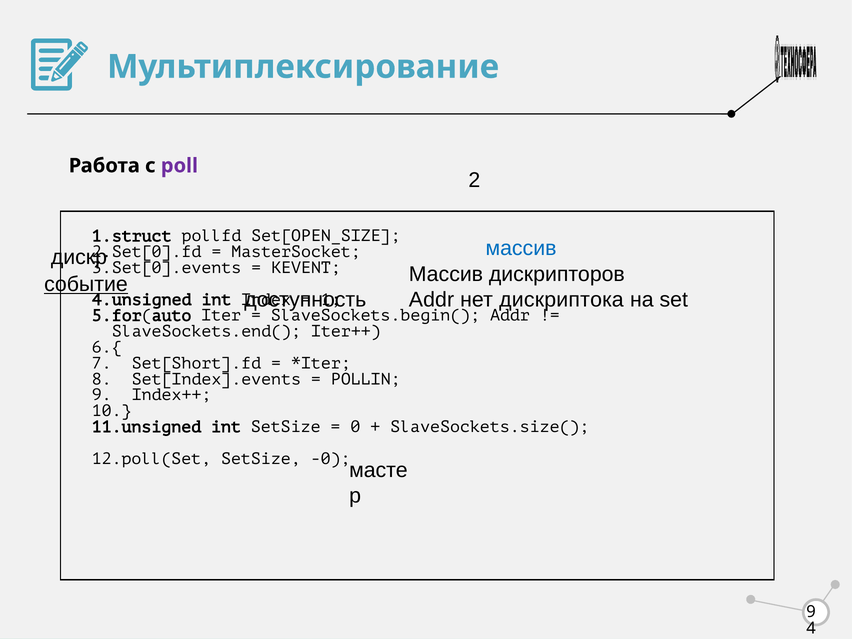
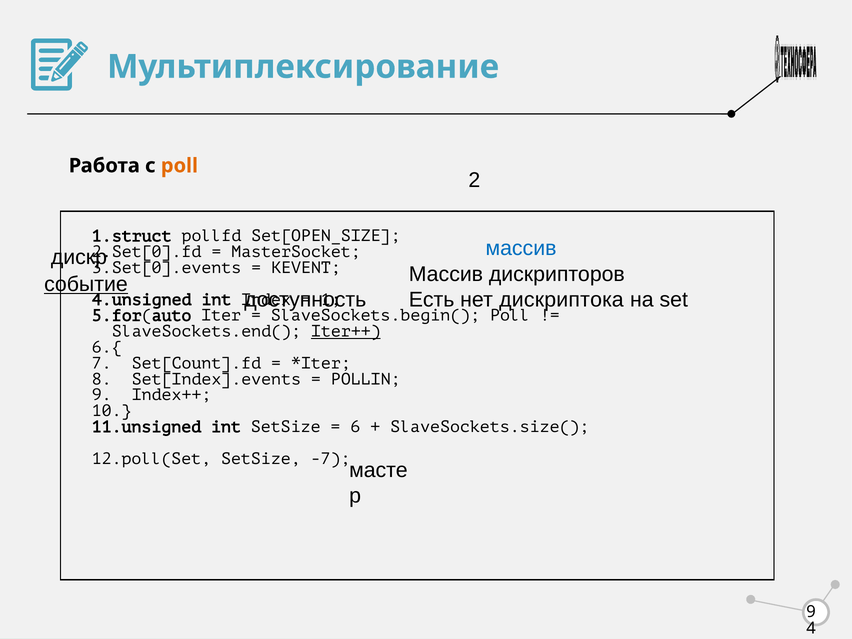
poll at (180, 166) colour: purple -> orange
Addr at (432, 300): Addr -> Есть
SlaveSockets.begin( Addr: Addr -> Poll
Iter++ underline: none -> present
Set[Short].fd: Set[Short].fd -> Set[Count].fd
0: 0 -> 6
-0: -0 -> -7
